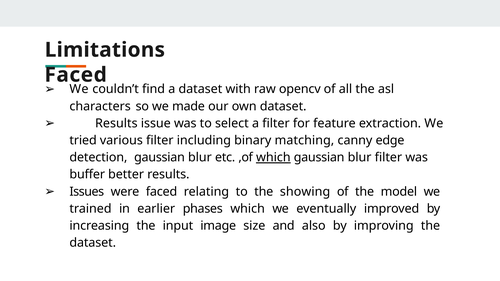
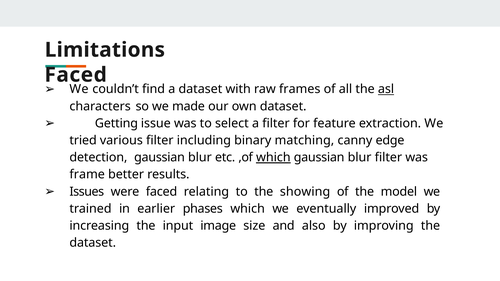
opencv: opencv -> frames
asl underline: none -> present
Results at (116, 123): Results -> Getting
buffer: buffer -> frame
